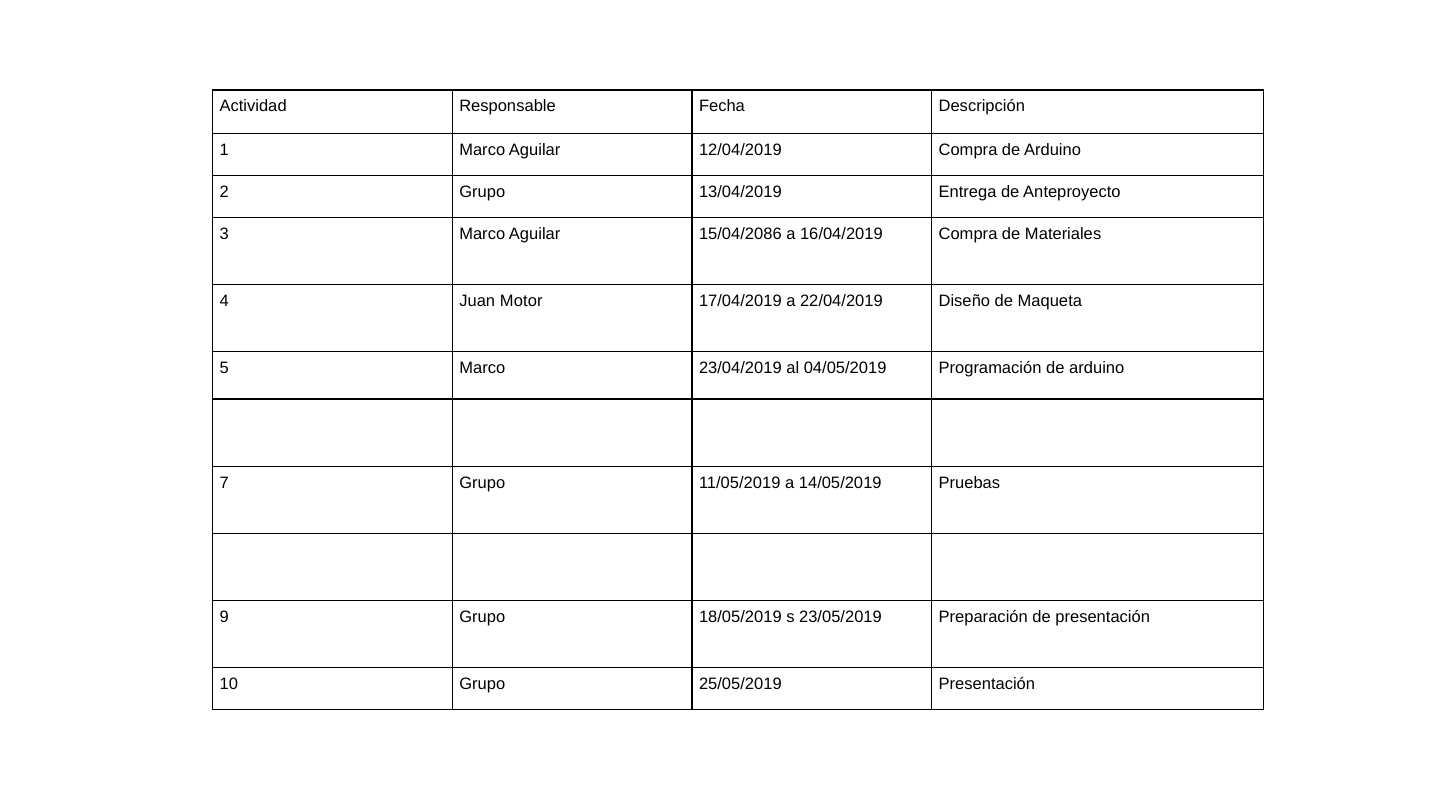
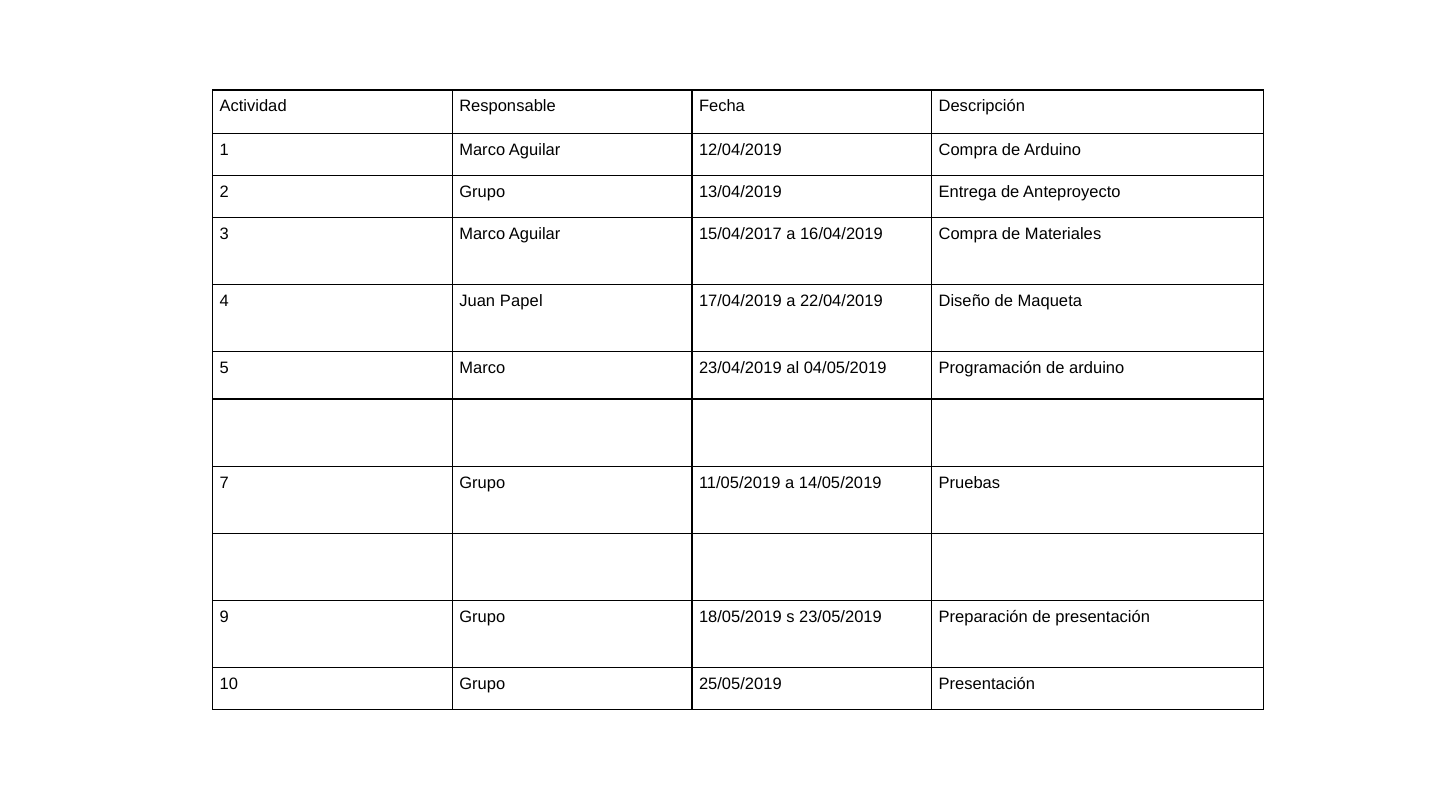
15/04/2086: 15/04/2086 -> 15/04/2017
Motor: Motor -> Papel
